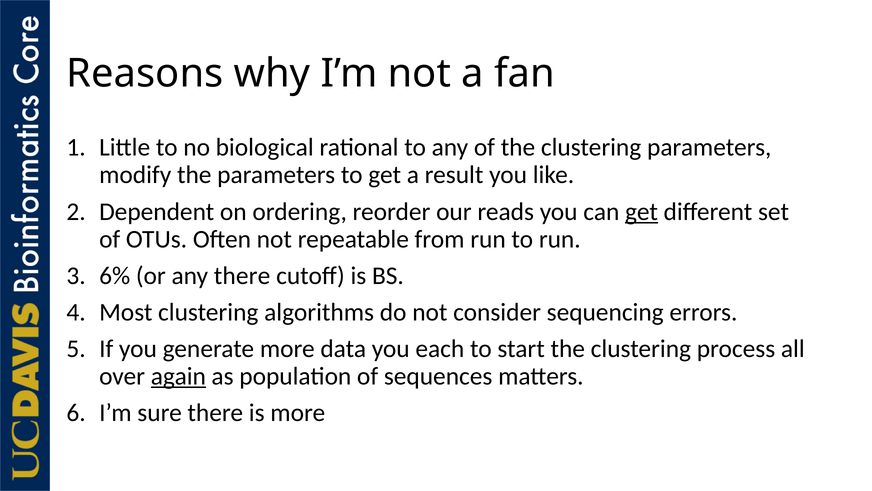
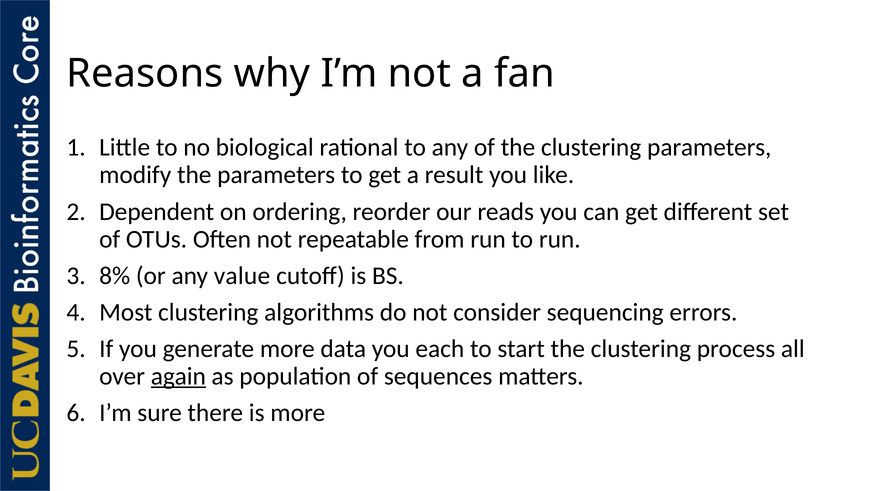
get at (642, 211) underline: present -> none
6%: 6% -> 8%
any there: there -> value
